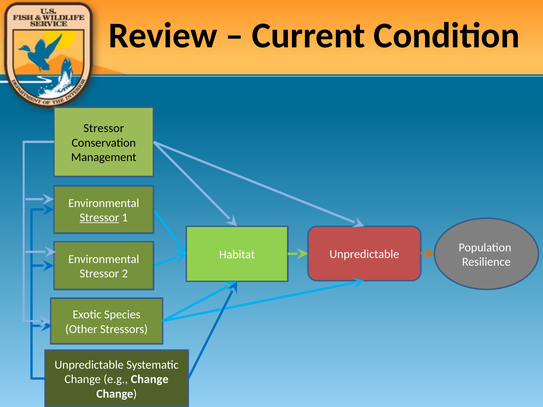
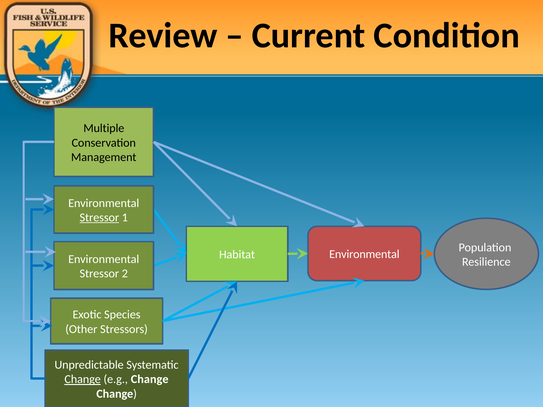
Stressor at (104, 128): Stressor -> Multiple
Unpredictable at (364, 254): Unpredictable -> Environmental
Change at (83, 380) underline: none -> present
